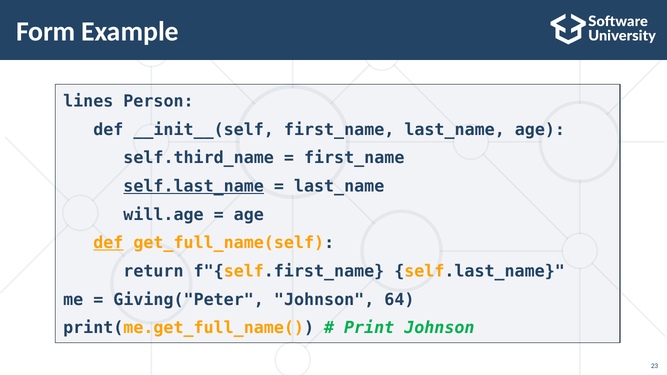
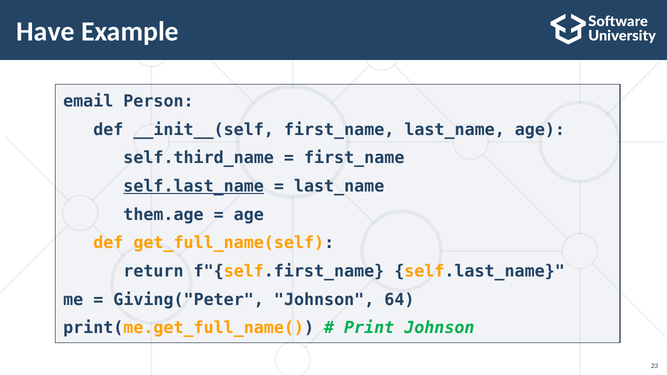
Form: Form -> Have
lines: lines -> email
will.age: will.age -> them.age
def at (108, 243) underline: present -> none
